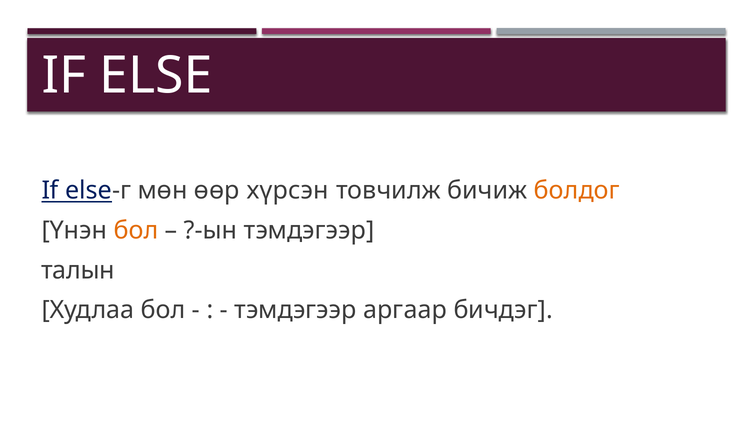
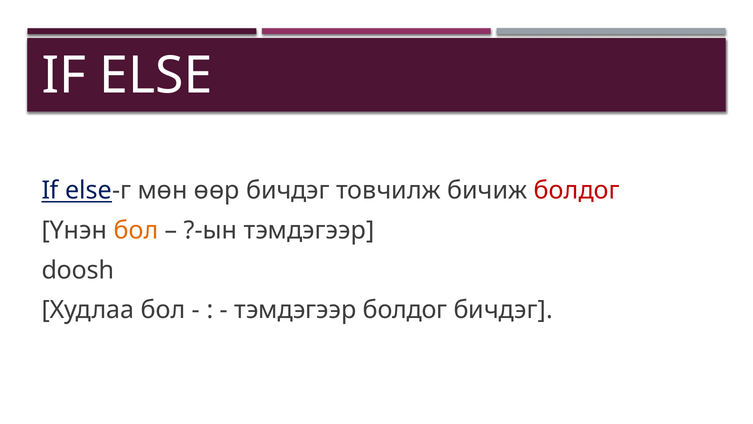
өөр хүрсэн: хүрсэн -> бичдэг
болдог at (577, 190) colour: orange -> red
талын: талын -> doosh
тэмдэгээр аргаар: аргаар -> болдог
